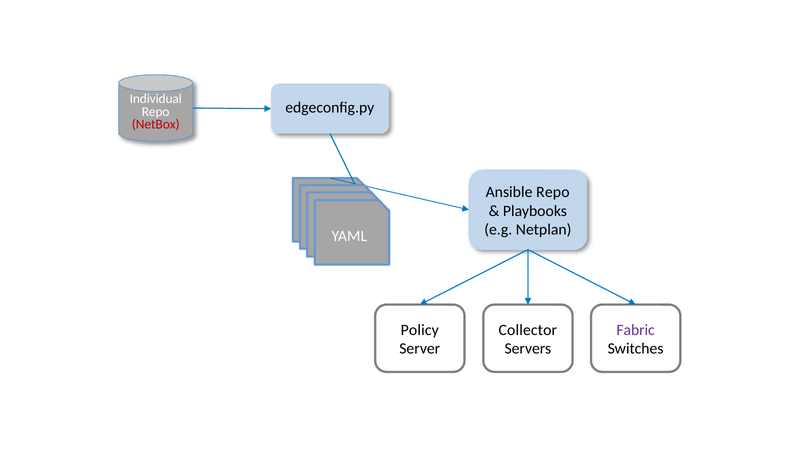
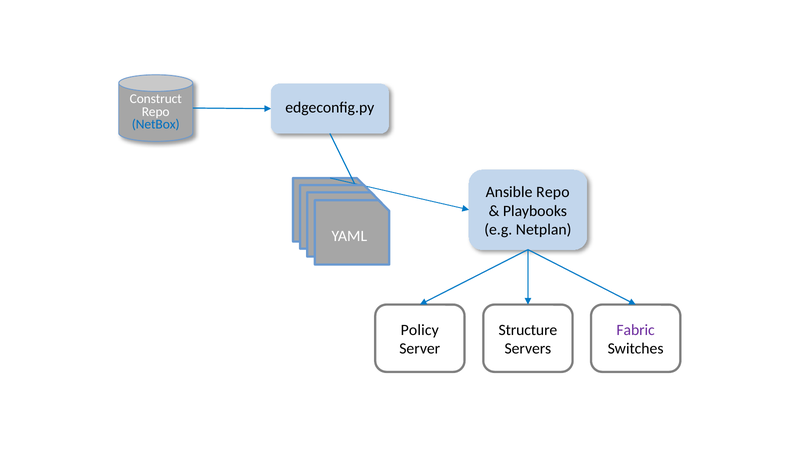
Individual: Individual -> Construct
NetBox colour: red -> blue
Collector: Collector -> Structure
